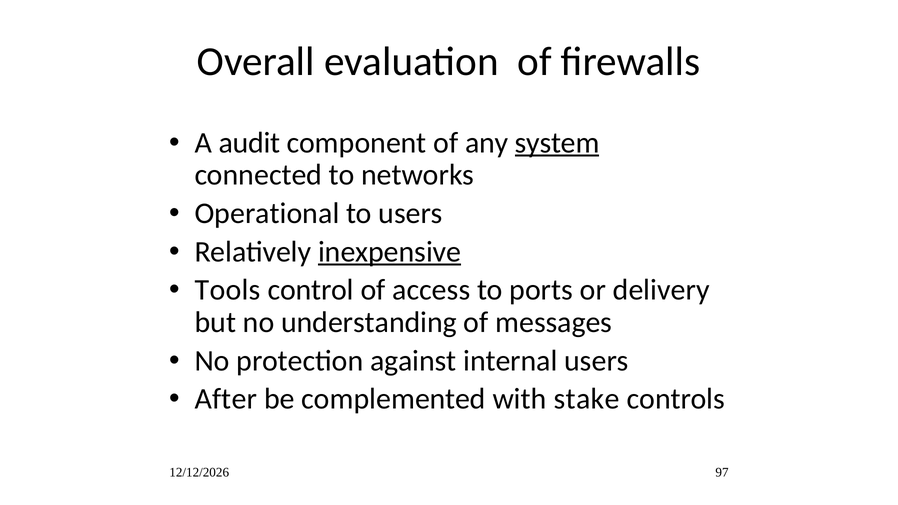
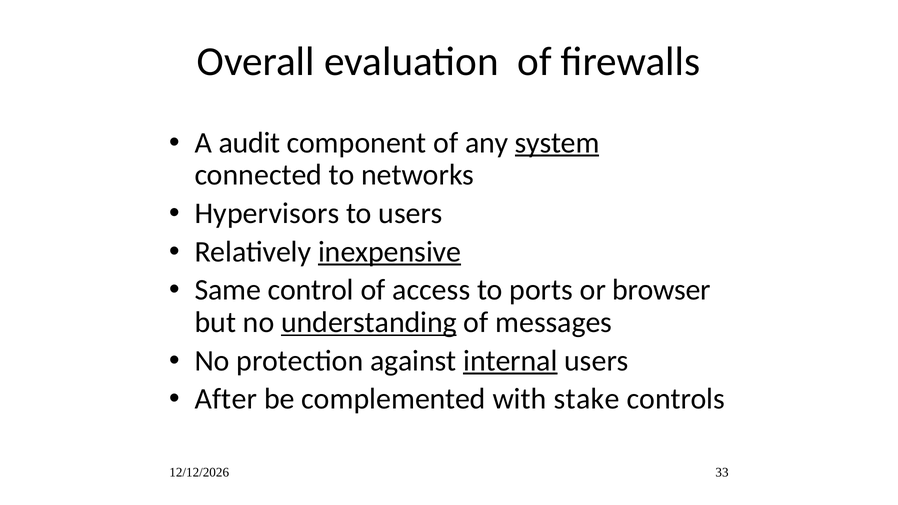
Operational: Operational -> Hypervisors
Tools: Tools -> Same
delivery: delivery -> browser
understanding underline: none -> present
internal underline: none -> present
97: 97 -> 33
